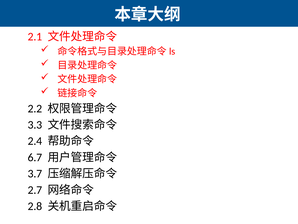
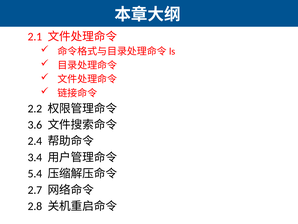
3.3: 3.3 -> 3.6
6.7: 6.7 -> 3.4
3.7: 3.7 -> 5.4
